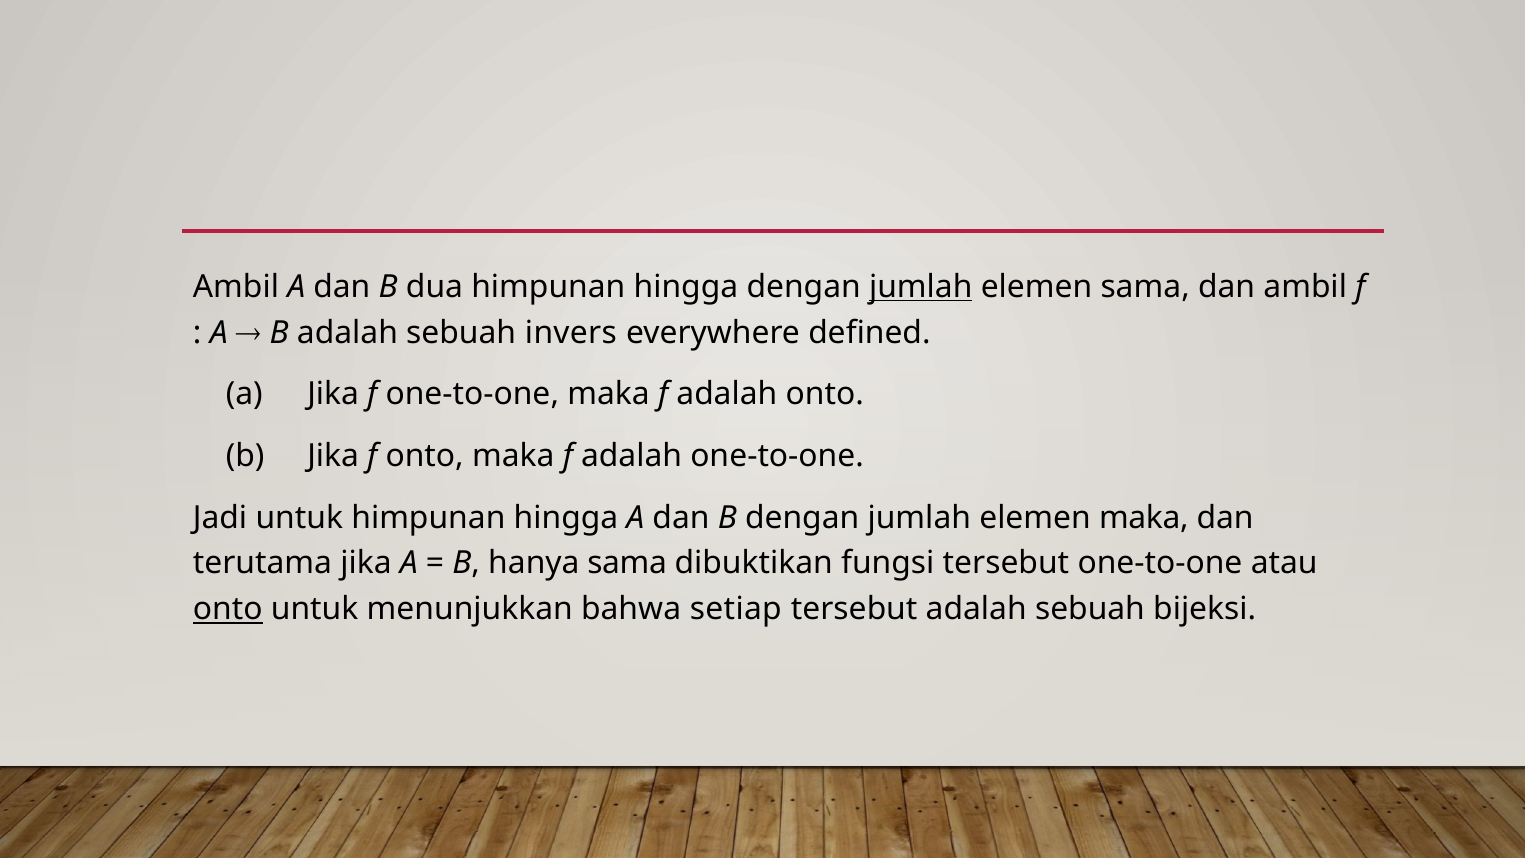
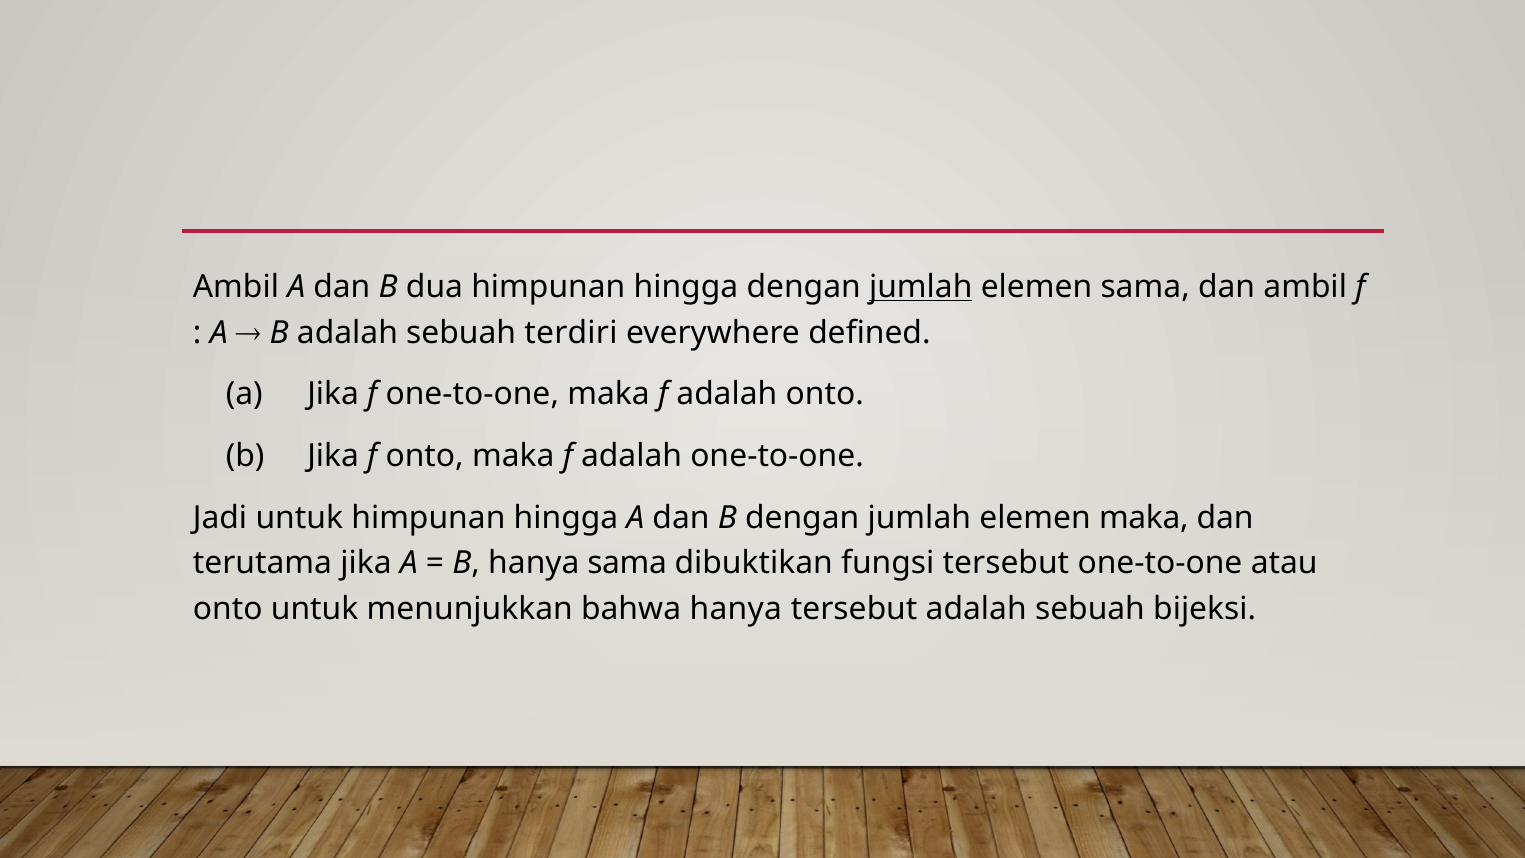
invers: invers -> terdiri
onto at (228, 609) underline: present -> none
bahwa setiap: setiap -> hanya
